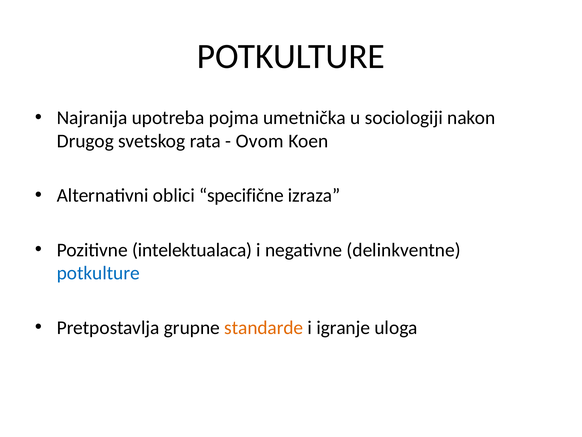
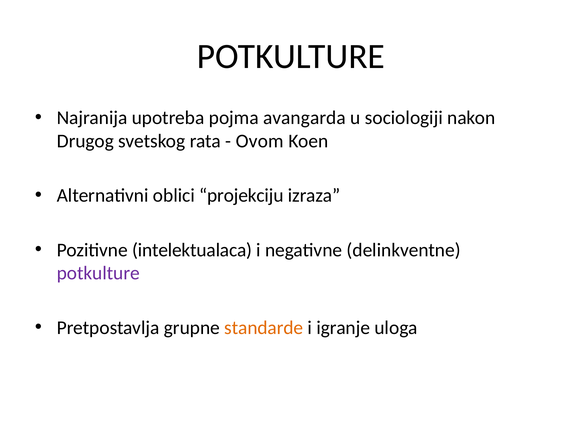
umetnička: umetnička -> avangarda
specifične: specifične -> projekciju
potkulture at (98, 273) colour: blue -> purple
